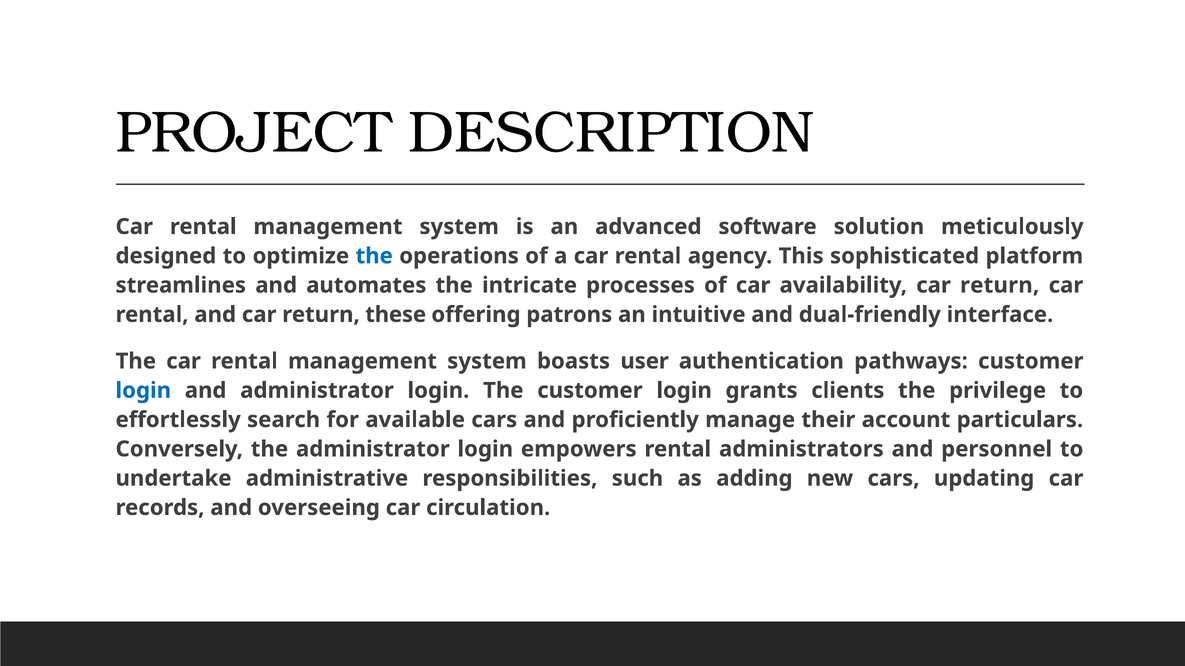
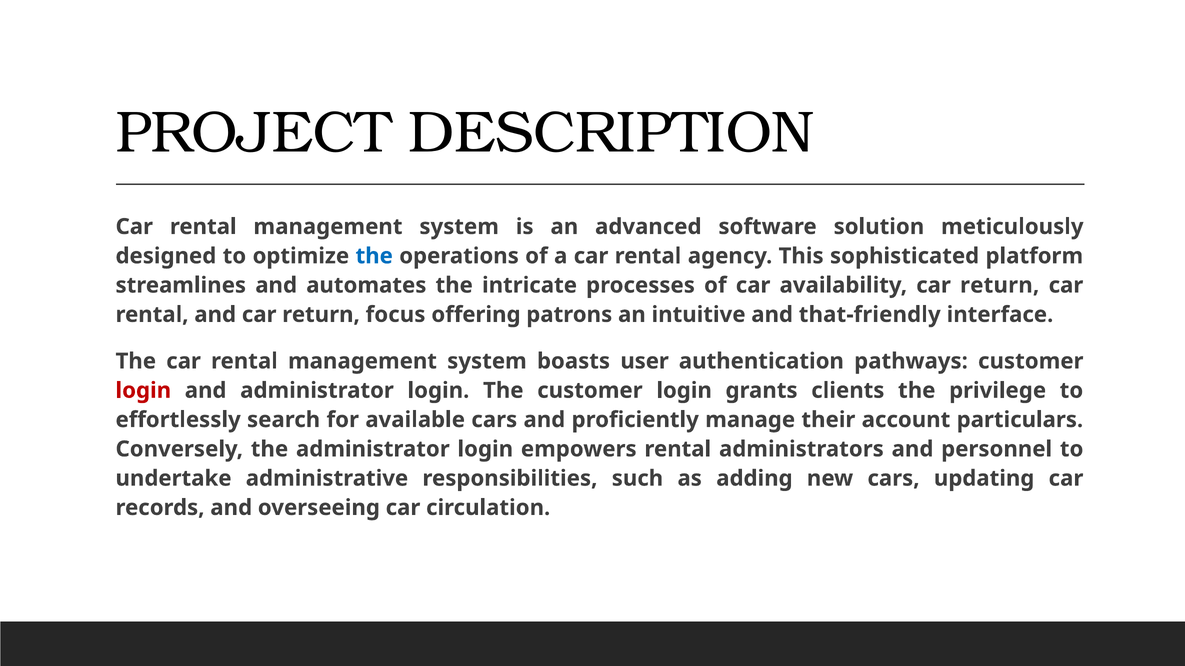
these: these -> focus
dual-friendly: dual-friendly -> that-friendly
login at (143, 391) colour: blue -> red
